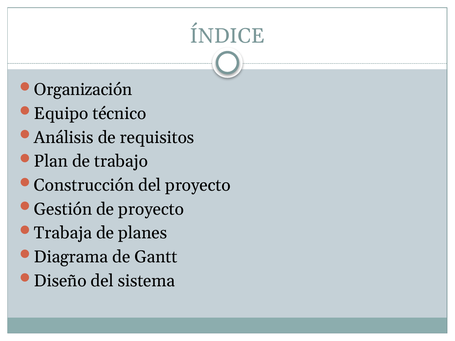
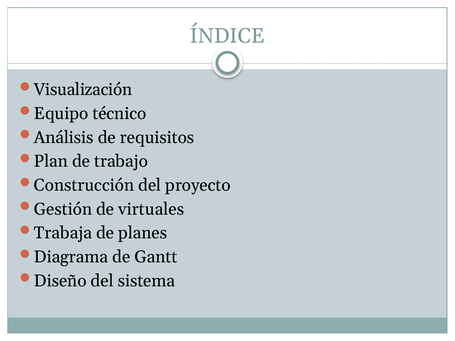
Organización: Organización -> Visualización
de proyecto: proyecto -> virtuales
